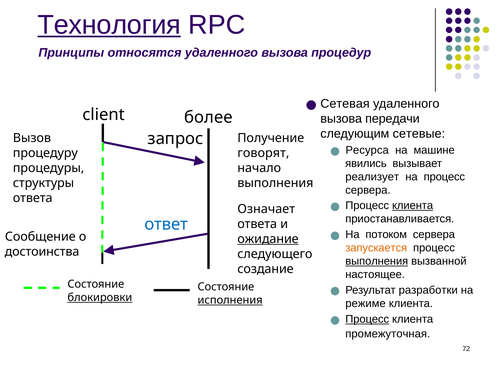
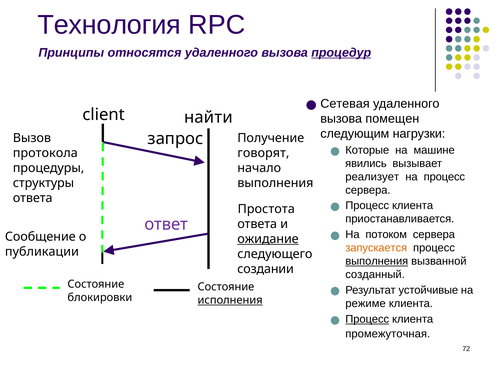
Технология underline: present -> none
процедур underline: none -> present
более: более -> найти
передачи: передачи -> помещен
сетевые: сетевые -> нагрузки
Ресурса: Ресурса -> Которые
процедуру: процедуру -> протокола
клиента at (413, 206) underline: present -> none
Означает: Означает -> Простота
ответ colour: blue -> purple
достоинства: достоинства -> публикации
создание: создание -> создании
настоящее: настоящее -> созданный
разработки: разработки -> устойчивые
блокировки underline: present -> none
